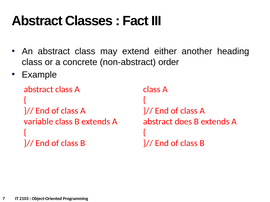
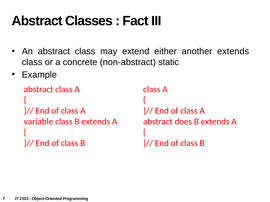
another heading: heading -> extends
order: order -> static
